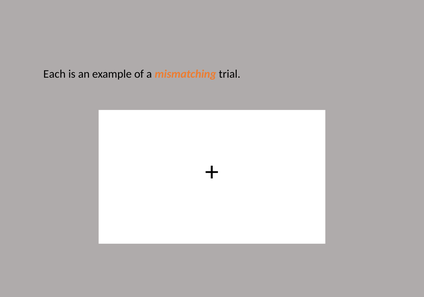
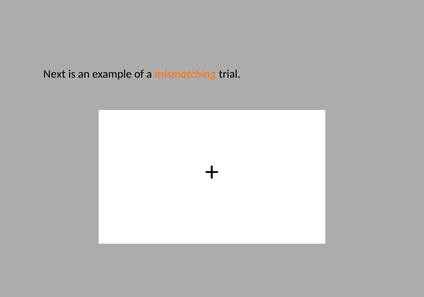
Each: Each -> Next
